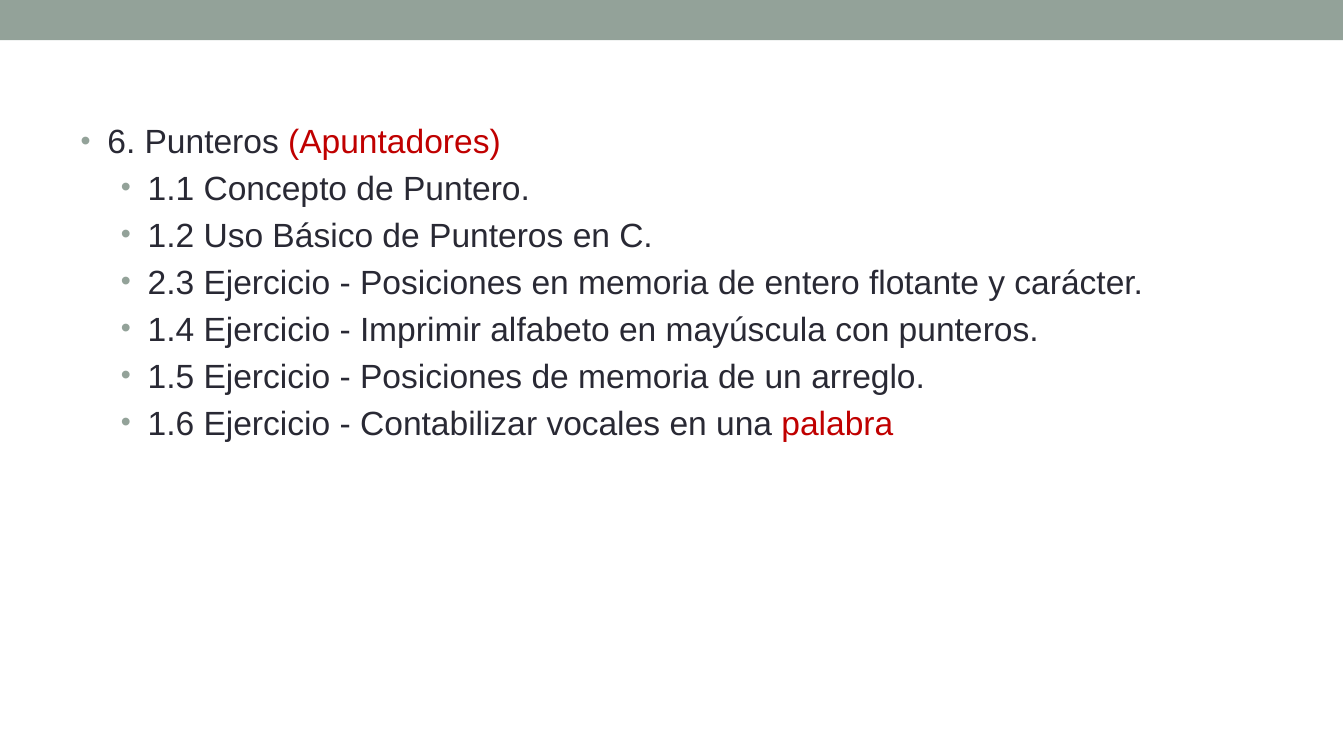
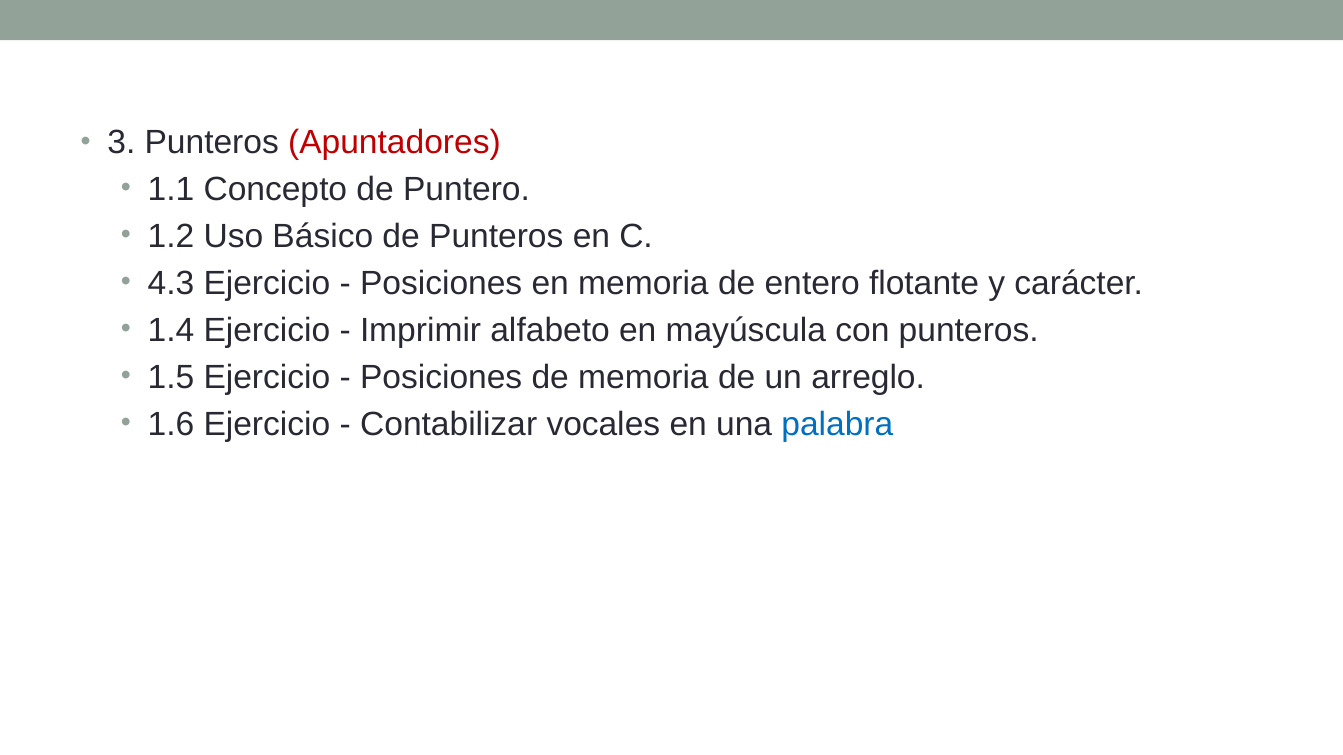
6: 6 -> 3
2.3: 2.3 -> 4.3
palabra colour: red -> blue
